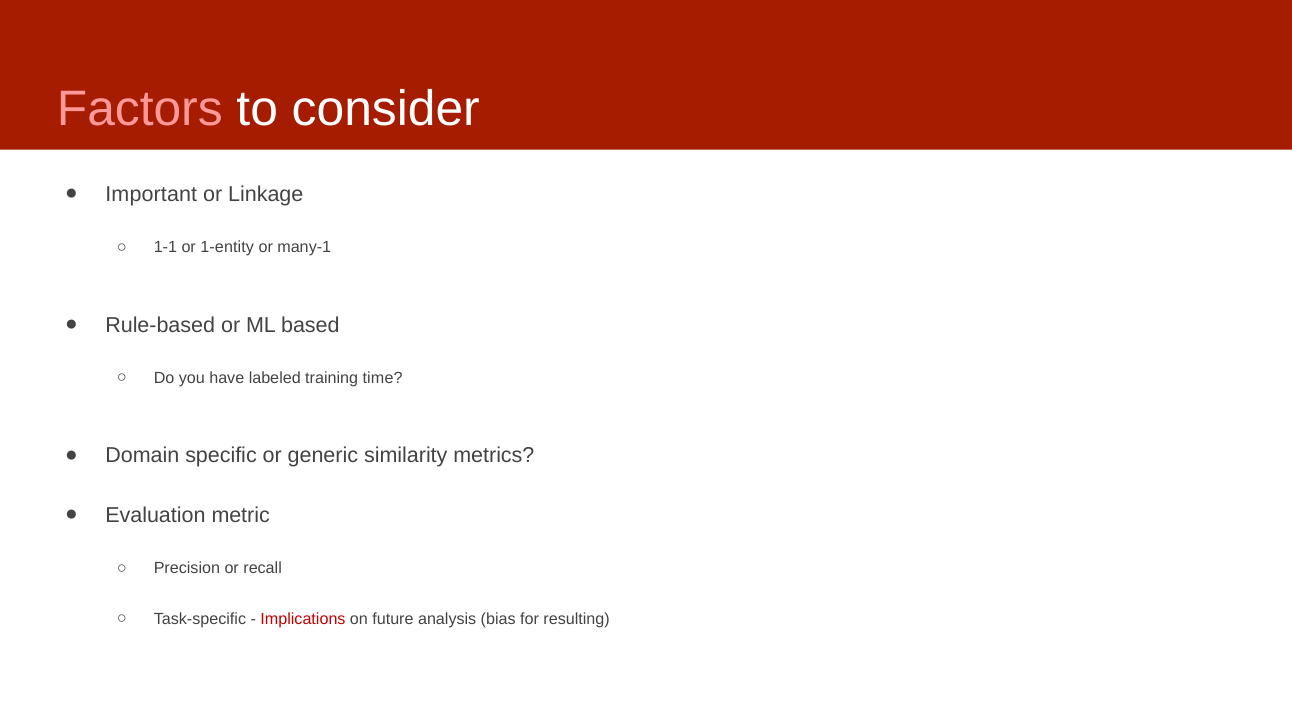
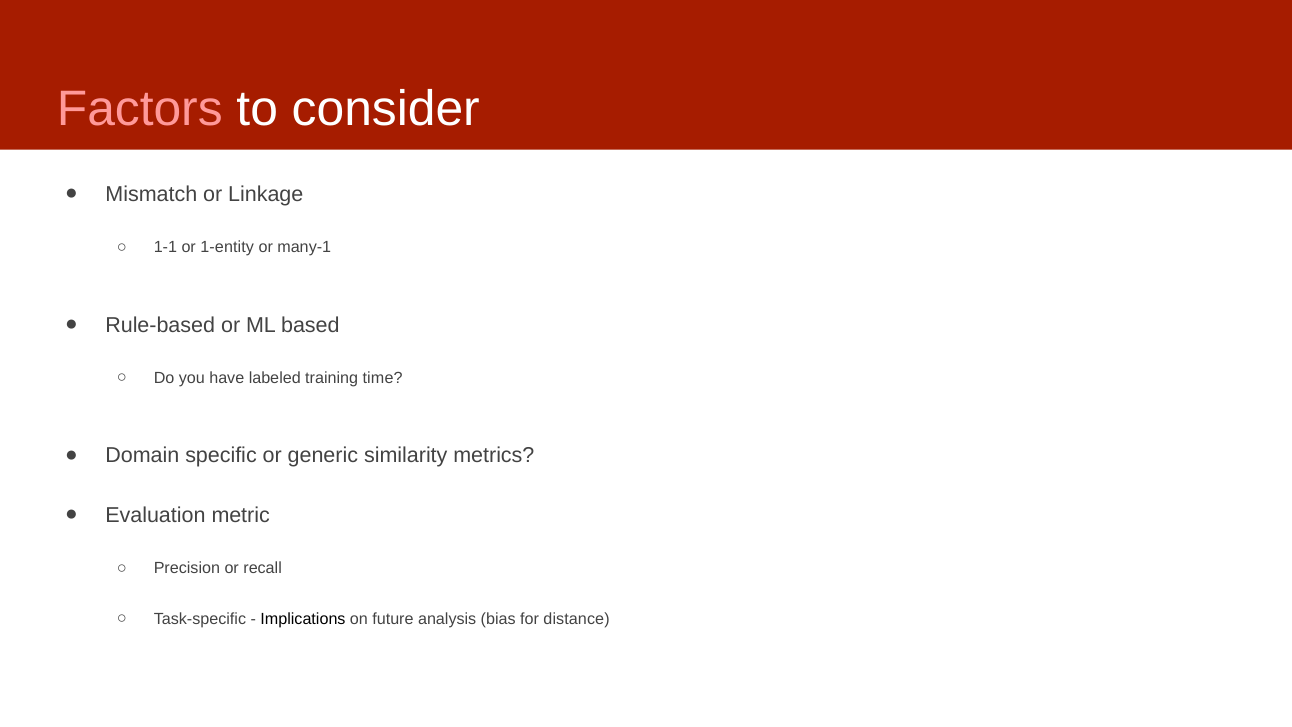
Important: Important -> Mismatch
Implications colour: red -> black
resulting: resulting -> distance
